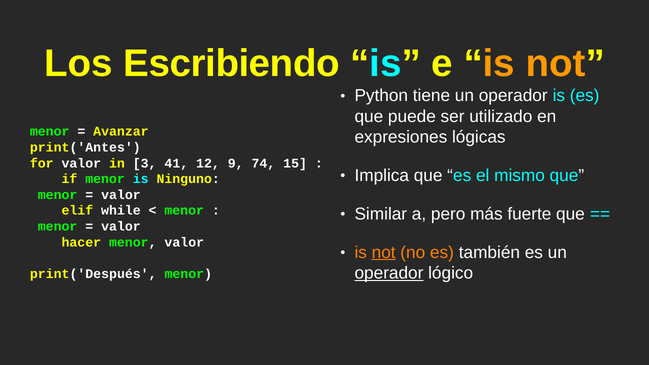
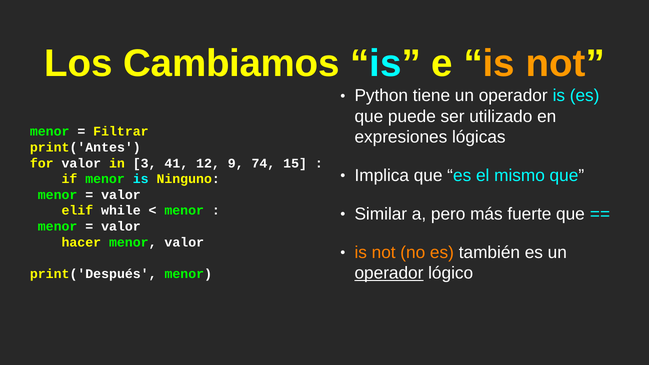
Escribiendo: Escribiendo -> Cambiamos
Avanzar: Avanzar -> Filtrar
not at (384, 252) underline: present -> none
